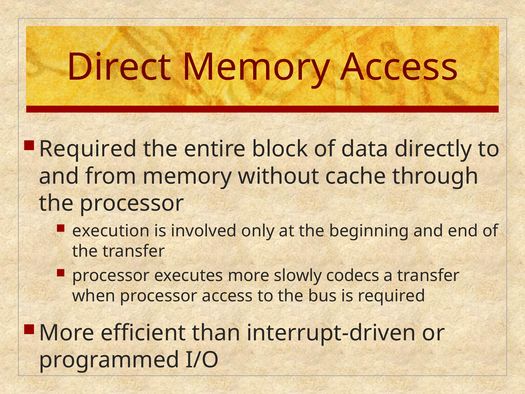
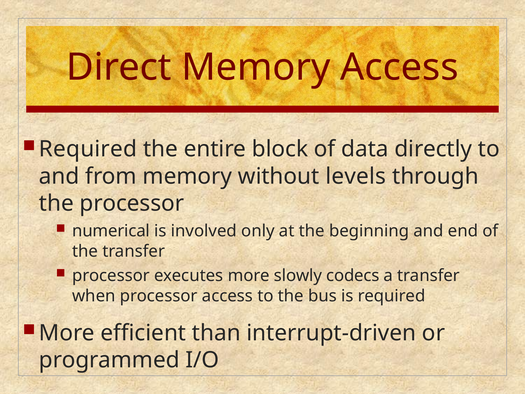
cache: cache -> levels
execution: execution -> numerical
